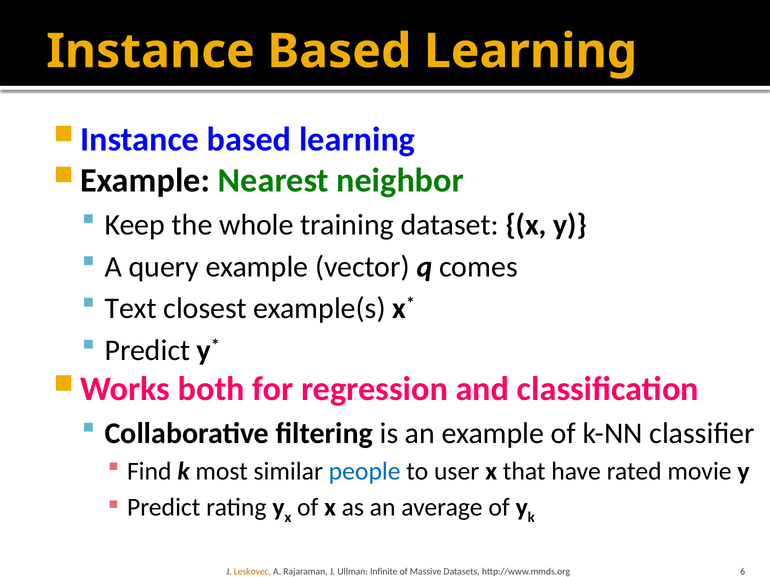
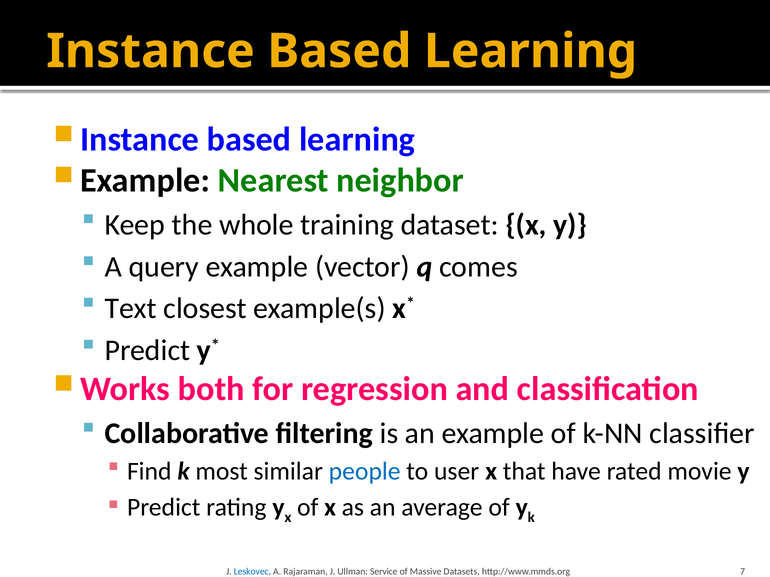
Leskovec colour: orange -> blue
Infinite: Infinite -> Service
6: 6 -> 7
